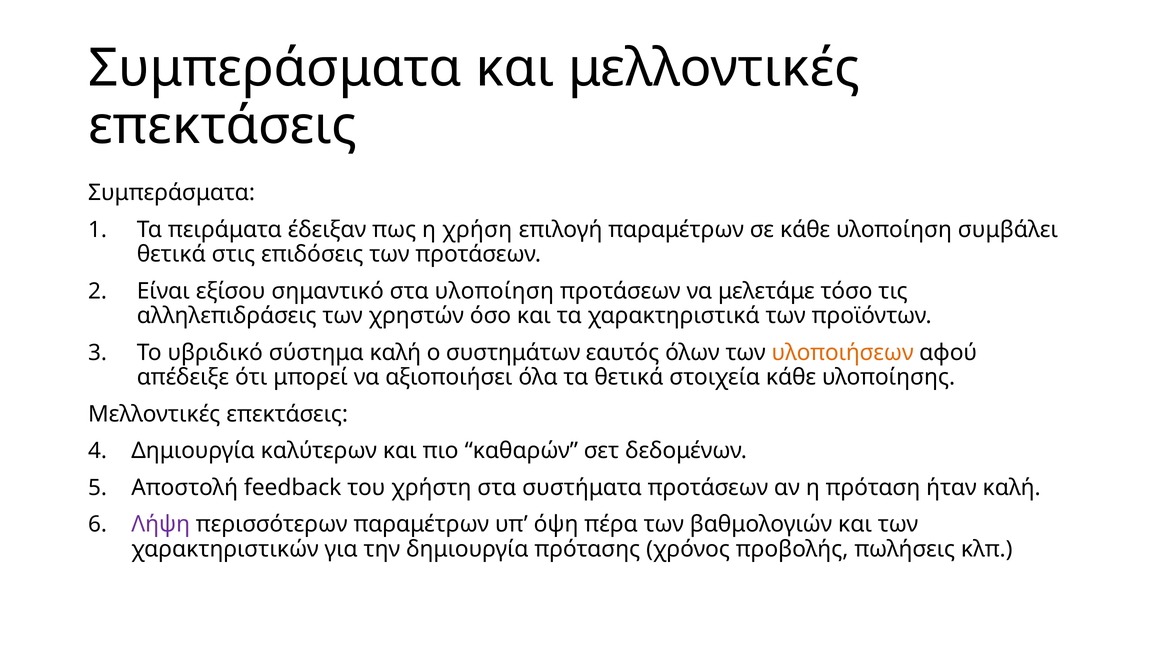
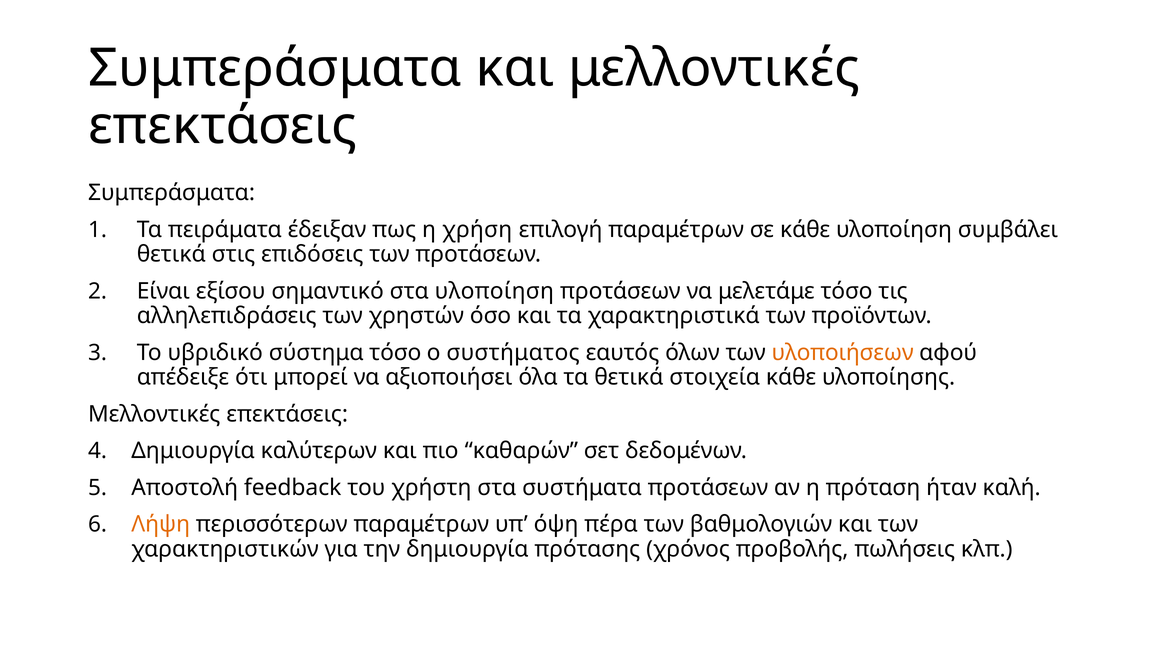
σύστημα καλή: καλή -> τόσο
συστημάτων: συστημάτων -> συστήματος
Λήψη colour: purple -> orange
